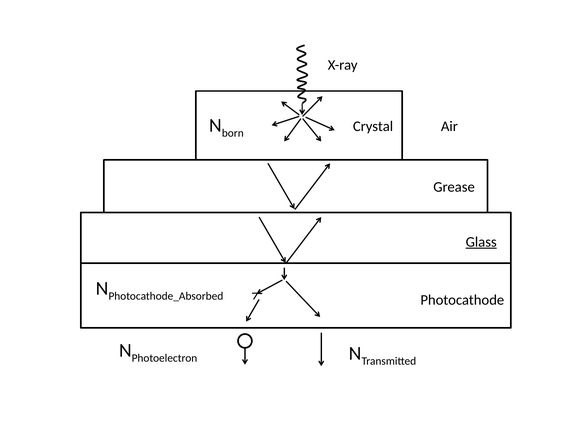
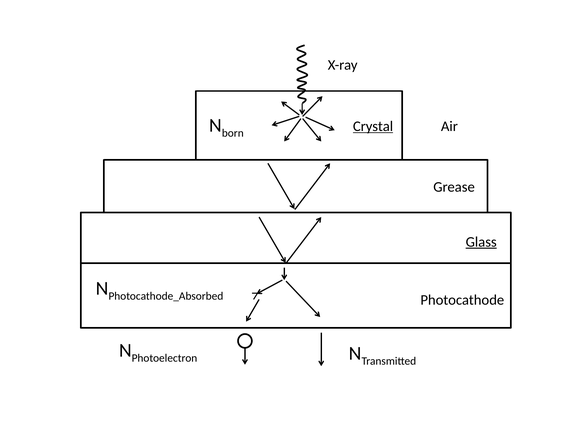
Crystal underline: none -> present
